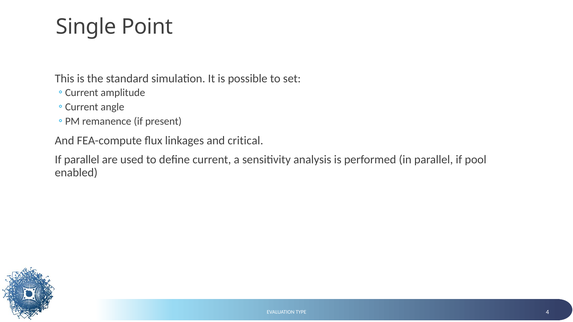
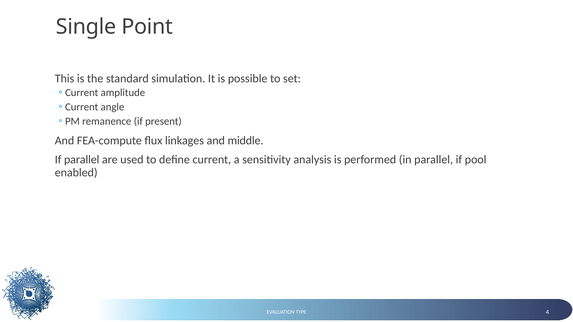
critical: critical -> middle
